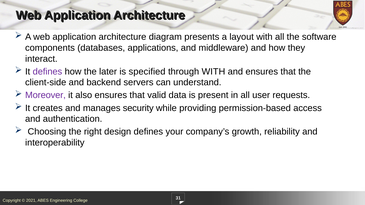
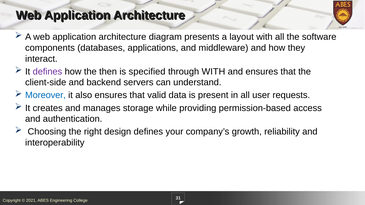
later: later -> then
Moreover colour: purple -> blue
security: security -> storage
